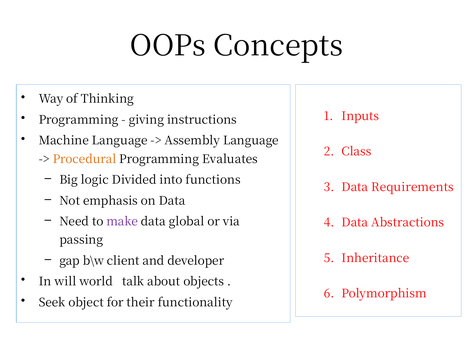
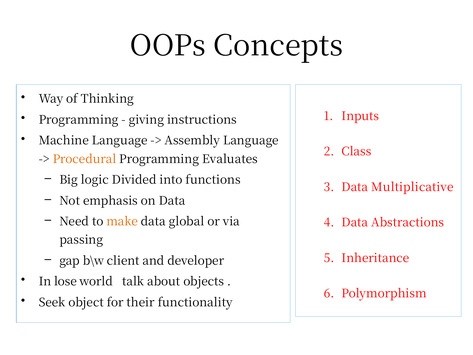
Requirements: Requirements -> Multiplicative
make colour: purple -> orange
will: will -> lose
